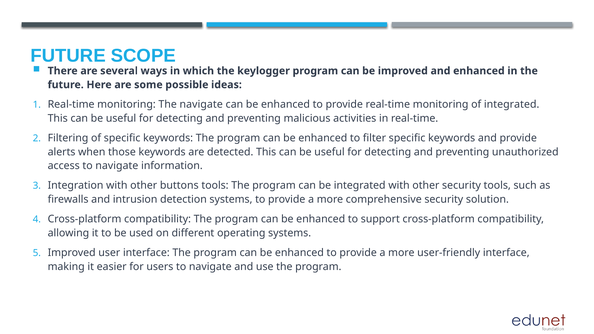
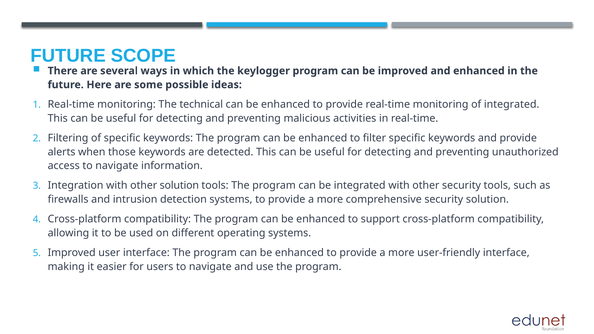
The navigate: navigate -> technical
other buttons: buttons -> solution
